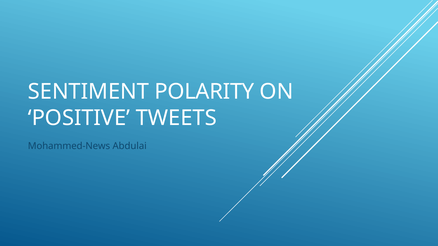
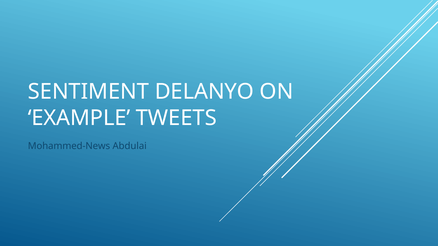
POLARITY: POLARITY -> DELANYO
POSITIVE: POSITIVE -> EXAMPLE
